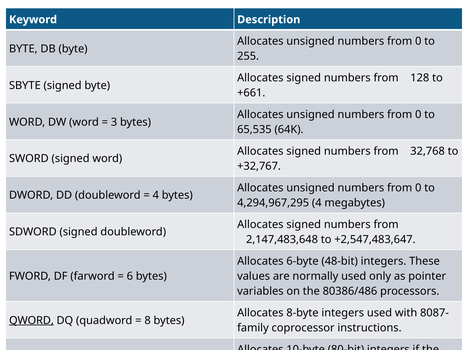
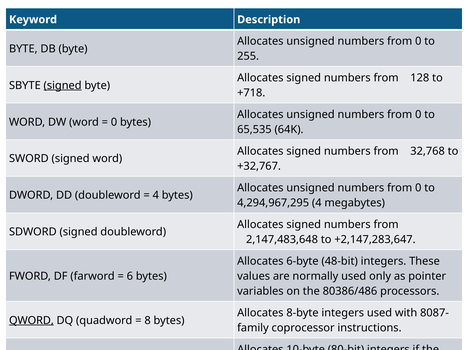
signed at (63, 85) underline: none -> present
+661: +661 -> +718
3 at (114, 122): 3 -> 0
+2,547,483,647: +2,547,483,647 -> +2,147,283,647
